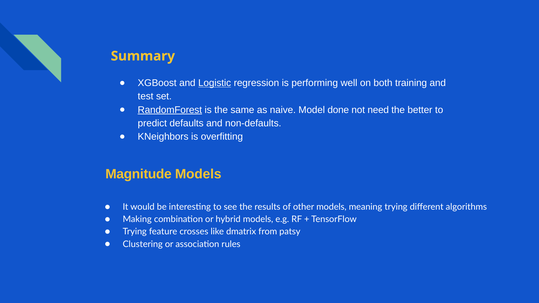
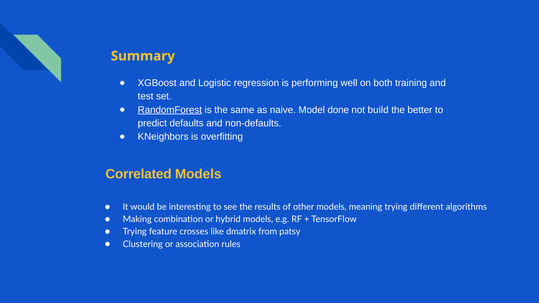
Logistic underline: present -> none
need: need -> build
Magnitude: Magnitude -> Correlated
